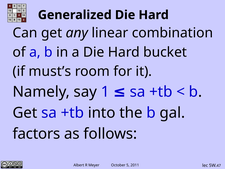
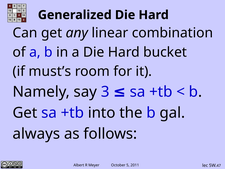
1: 1 -> 3
factors: factors -> always
